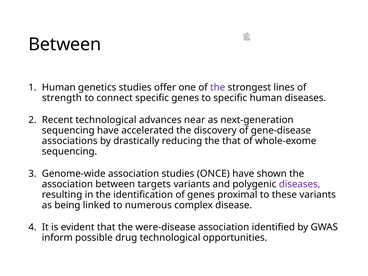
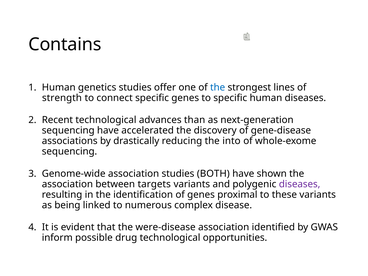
Between at (65, 44): Between -> Contains
the at (218, 87) colour: purple -> blue
near: near -> than
the that: that -> into
ONCE: ONCE -> BOTH
